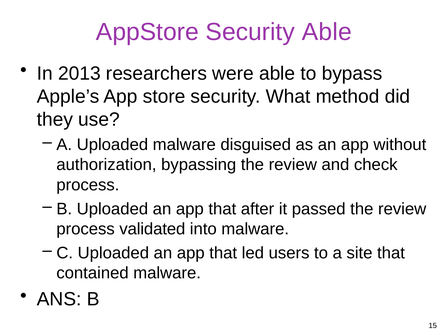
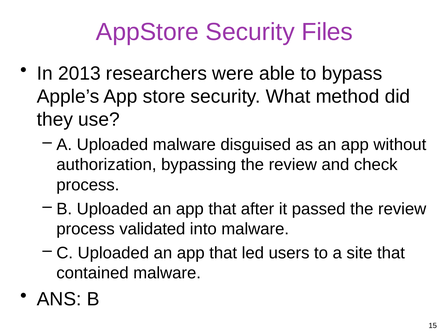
Security Able: Able -> Files
